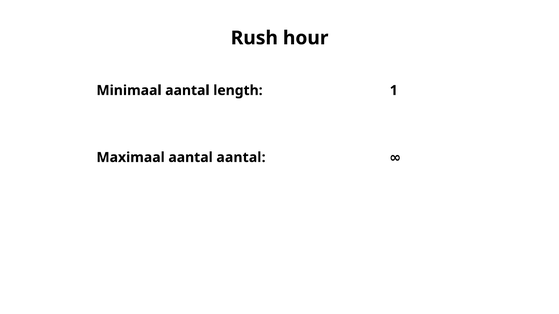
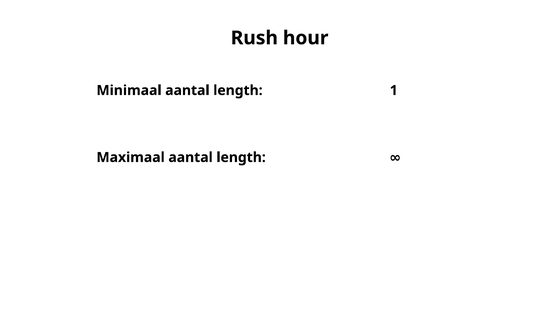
Maximaal aantal aantal: aantal -> length
